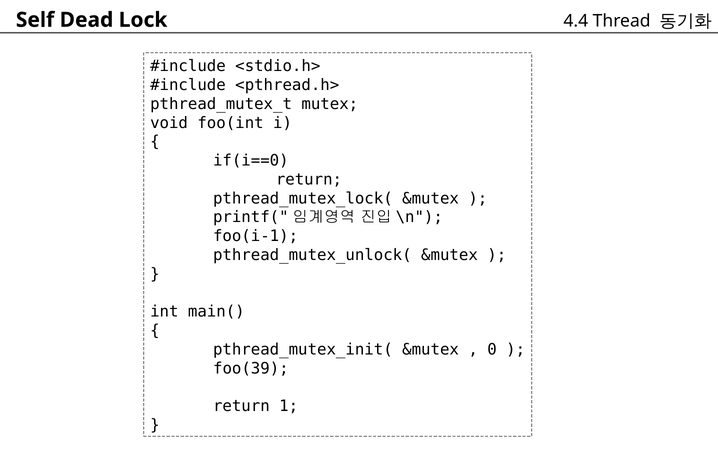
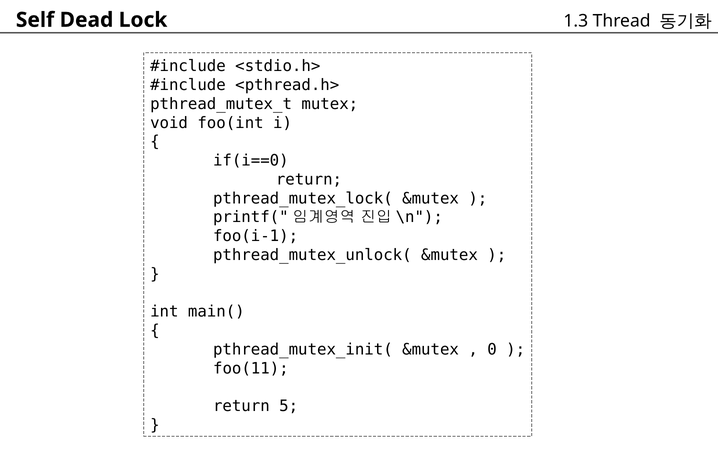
4.4: 4.4 -> 1.3
foo(39: foo(39 -> foo(11
1: 1 -> 5
